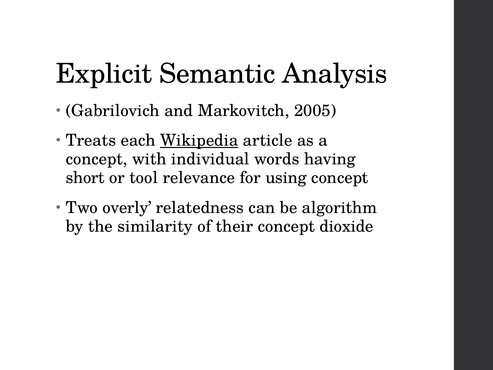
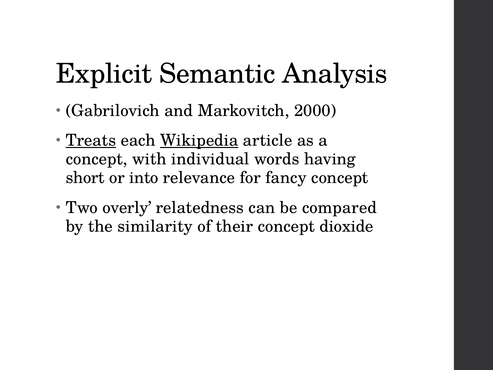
2005: 2005 -> 2000
Treats underline: none -> present
tool: tool -> into
using: using -> fancy
algorithm: algorithm -> compared
